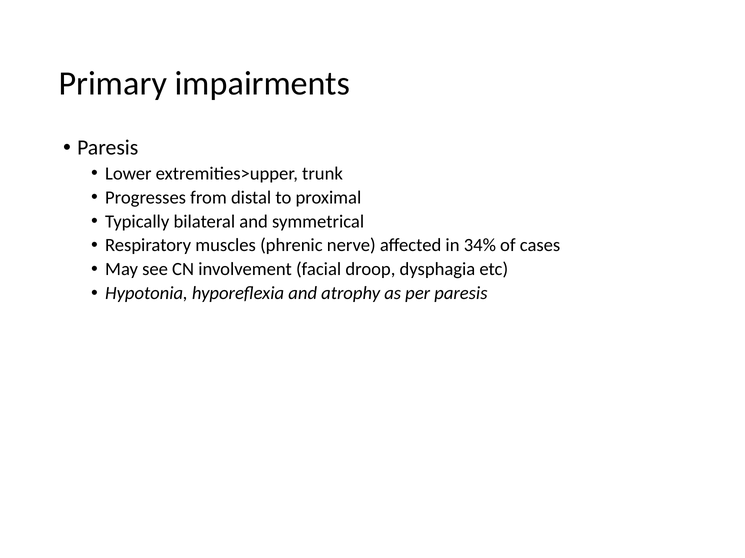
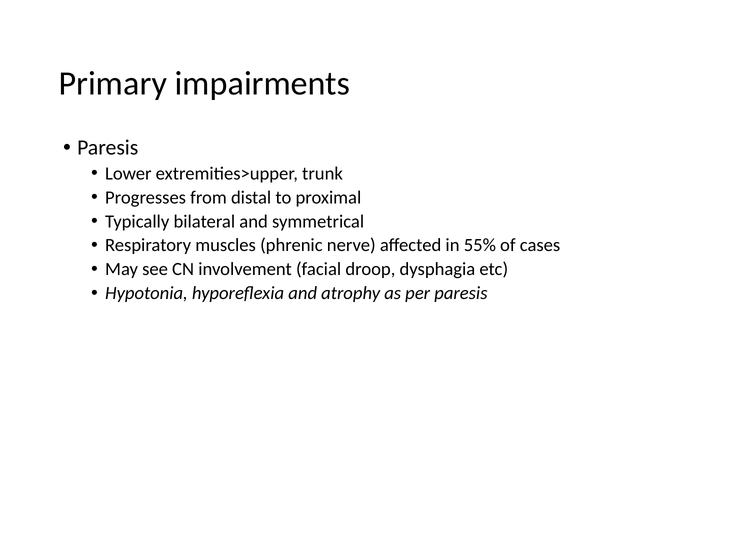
34%: 34% -> 55%
